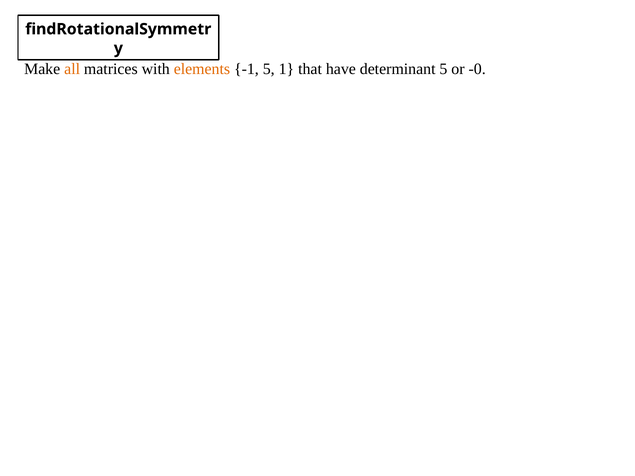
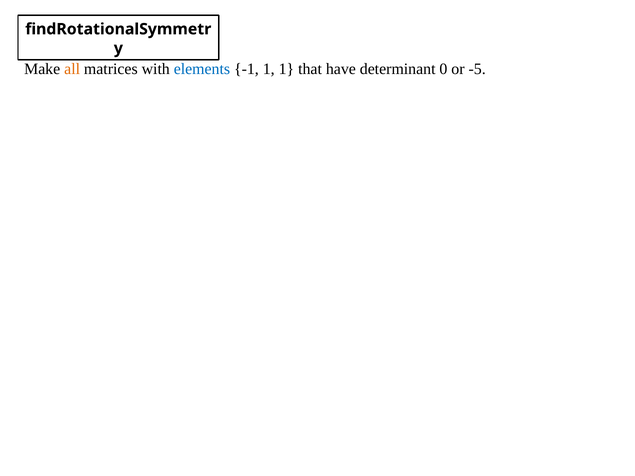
elements colour: orange -> blue
-1 5: 5 -> 1
determinant 5: 5 -> 0
-0: -0 -> -5
